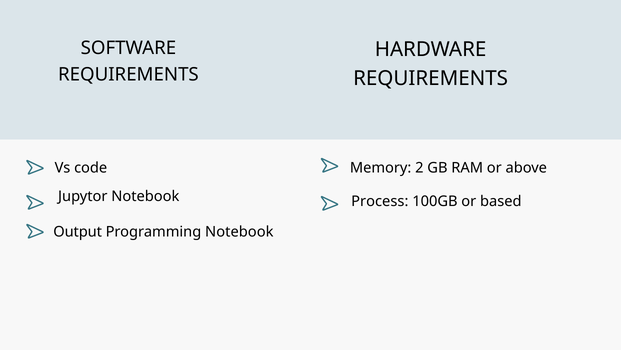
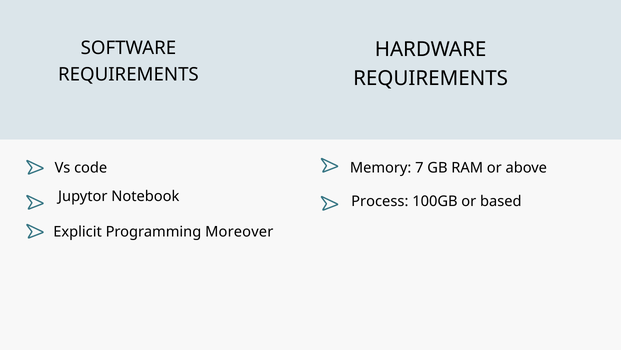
2: 2 -> 7
Output: Output -> Explicit
Programming Notebook: Notebook -> Moreover
